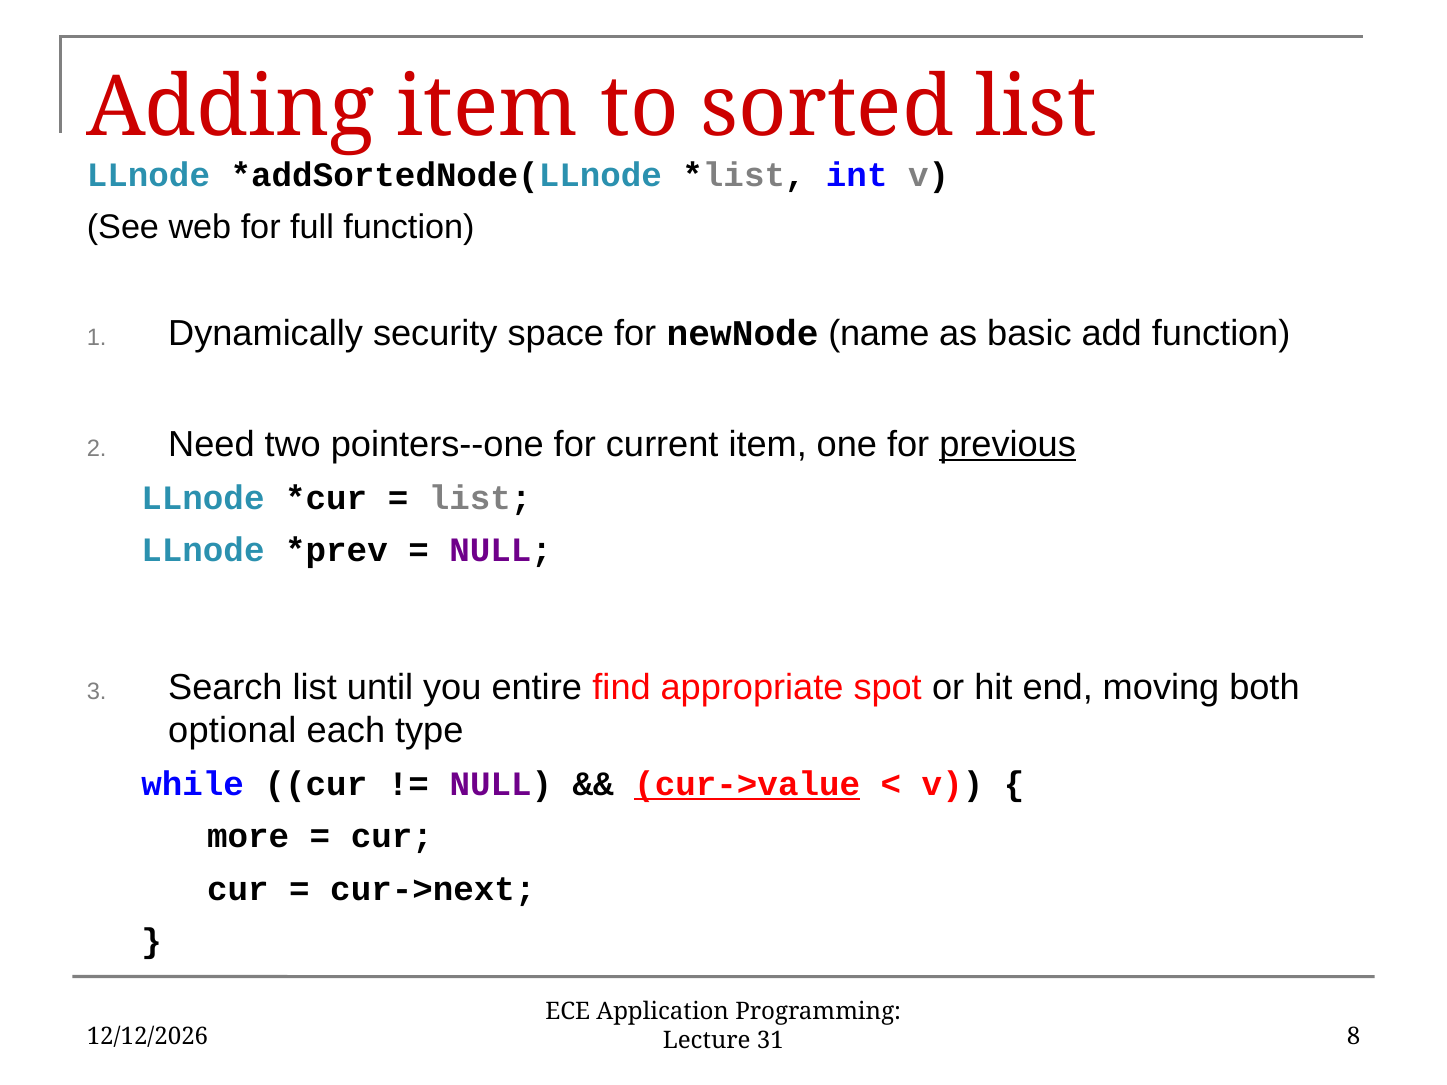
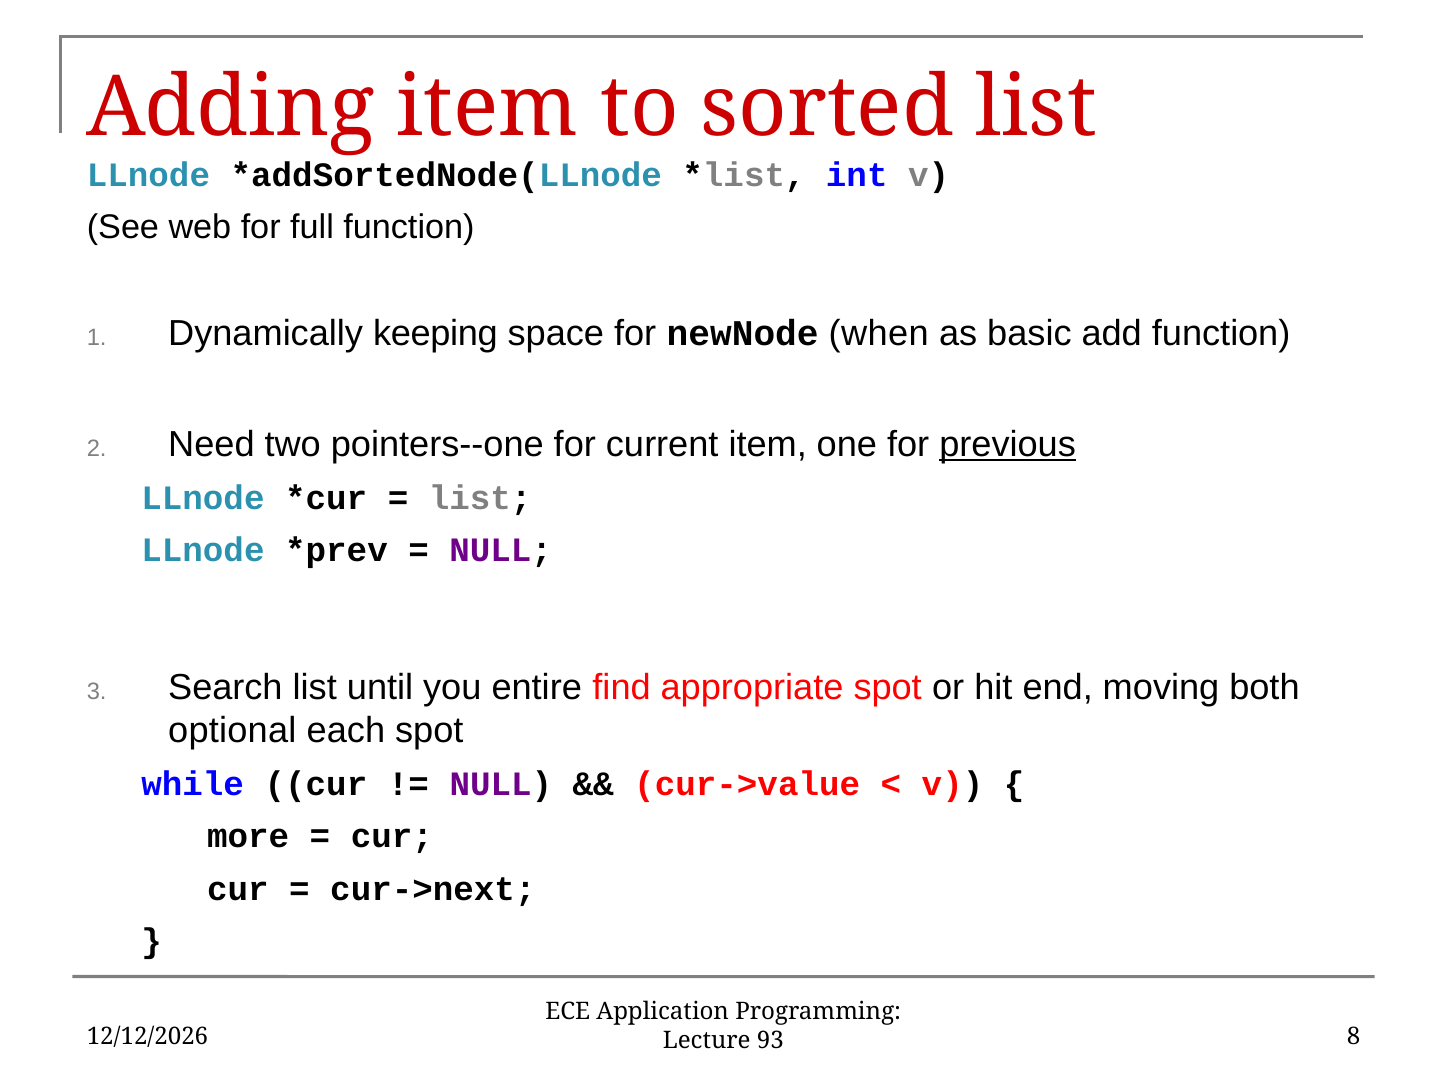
security: security -> keeping
name: name -> when
each type: type -> spot
cur->value underline: present -> none
31: 31 -> 93
